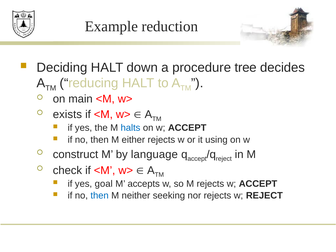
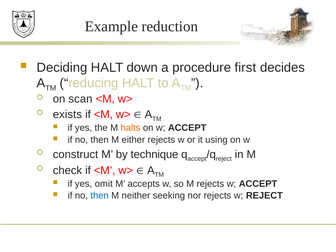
tree: tree -> first
main: main -> scan
halts colour: blue -> orange
language: language -> technique
goal: goal -> omit
